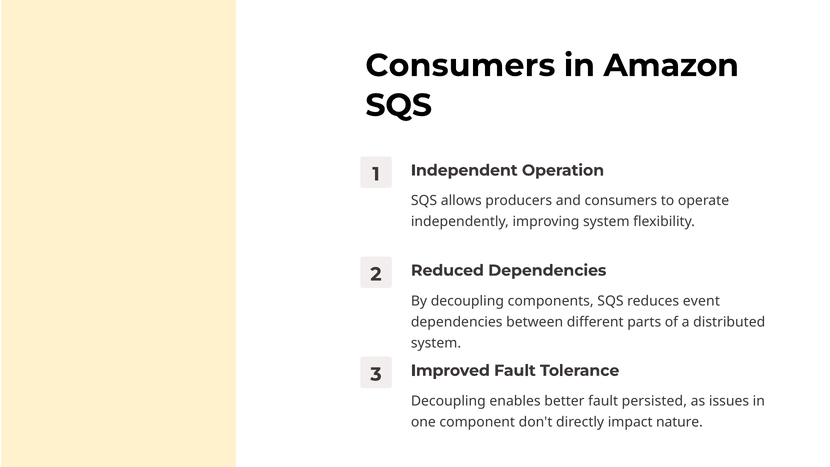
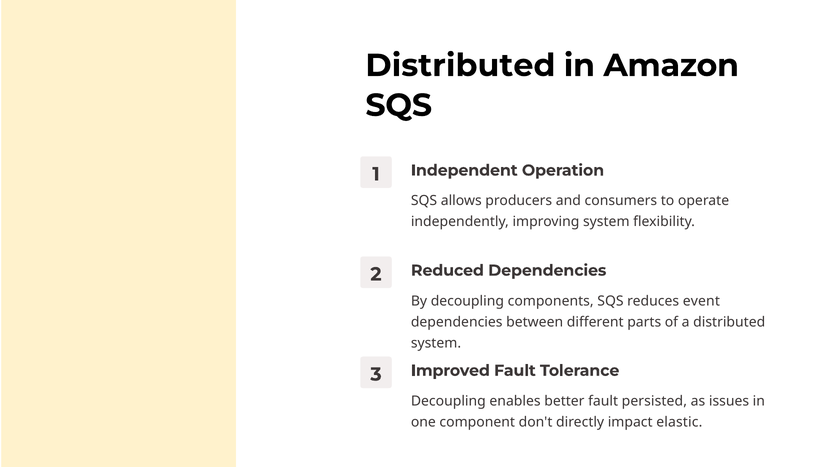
Consumers at (460, 65): Consumers -> Distributed
nature: nature -> elastic
